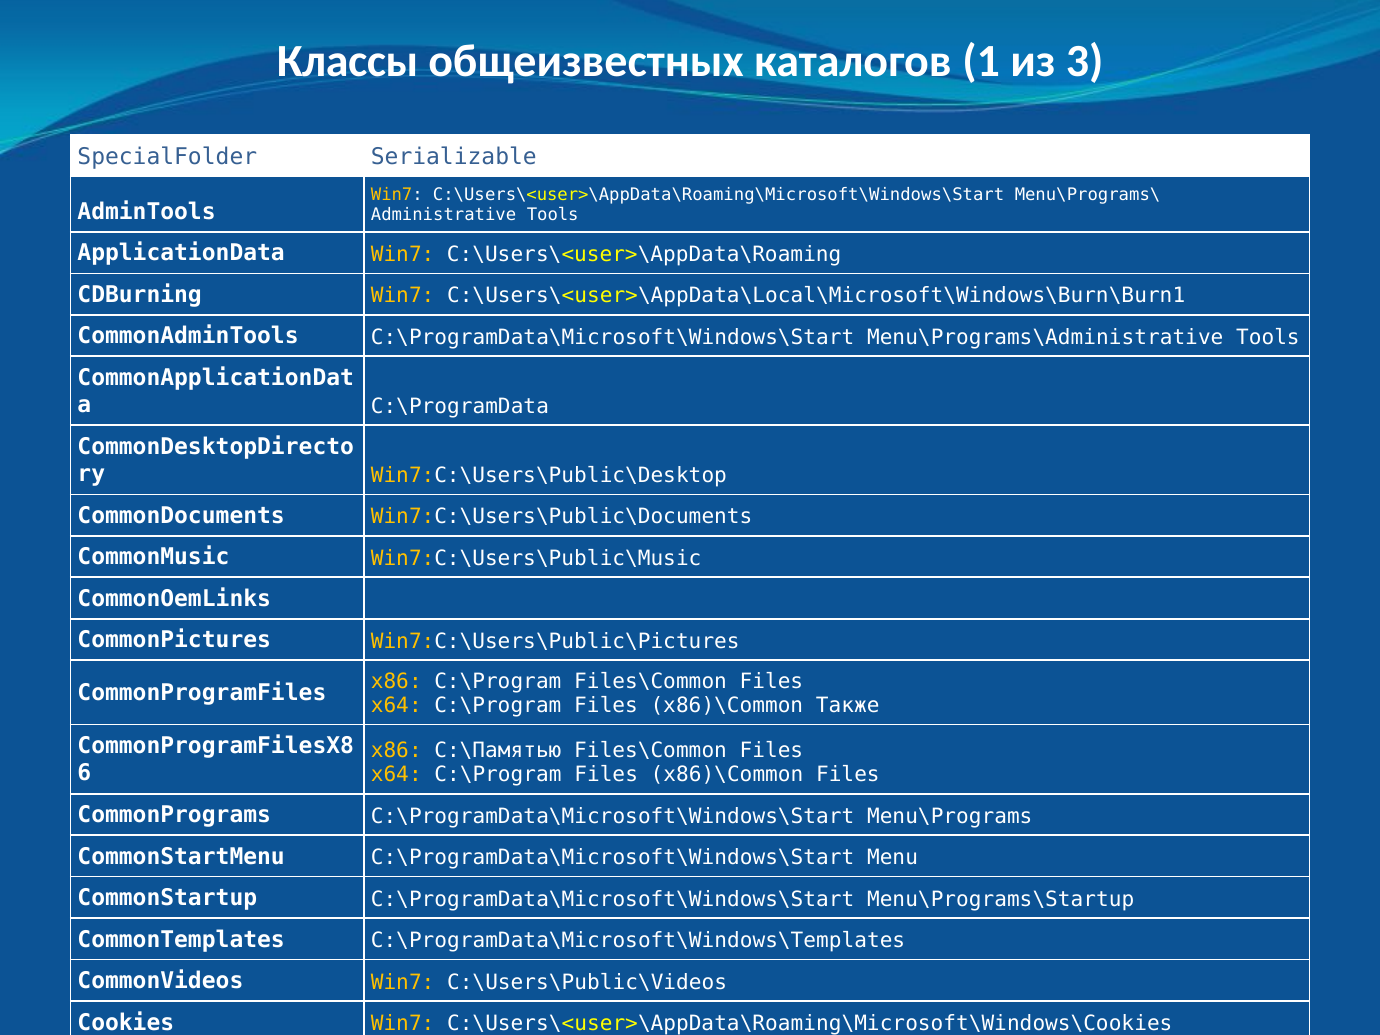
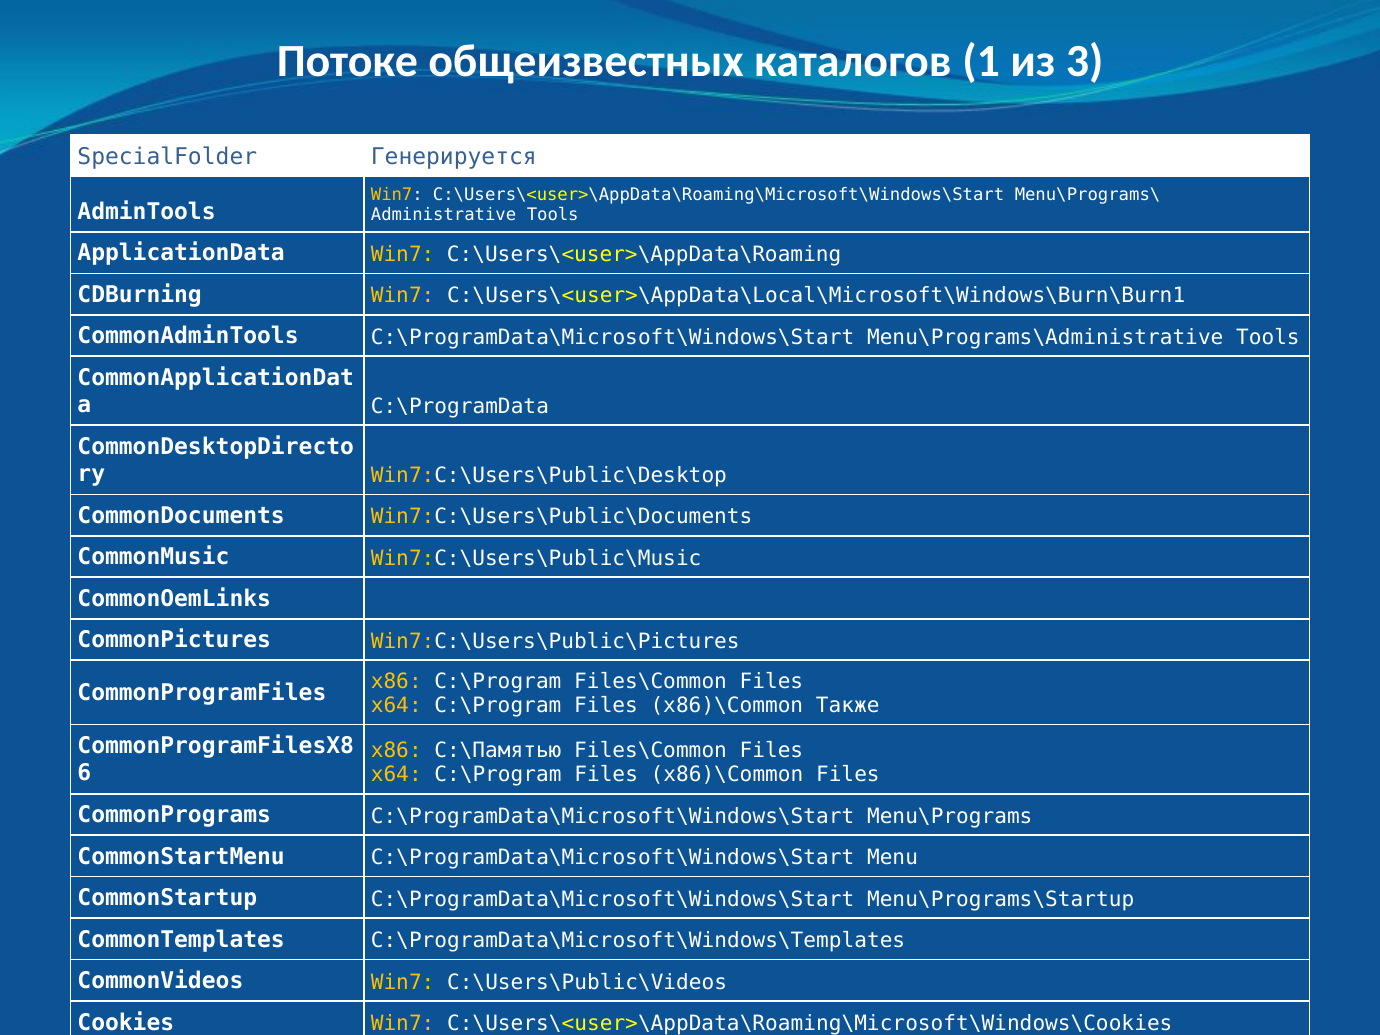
Классы: Классы -> Потоке
Serializable: Serializable -> Генерируется
